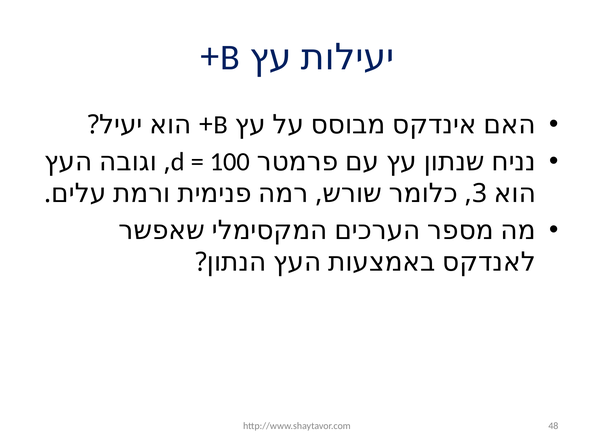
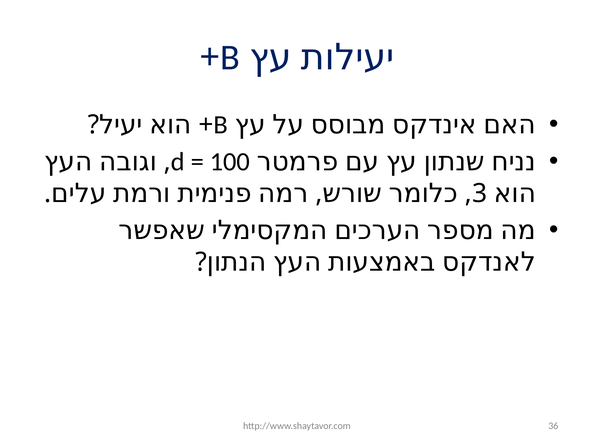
48: 48 -> 36
